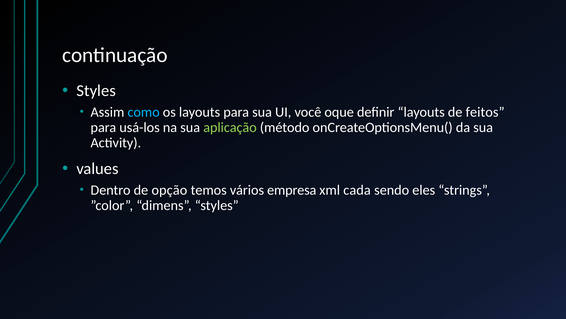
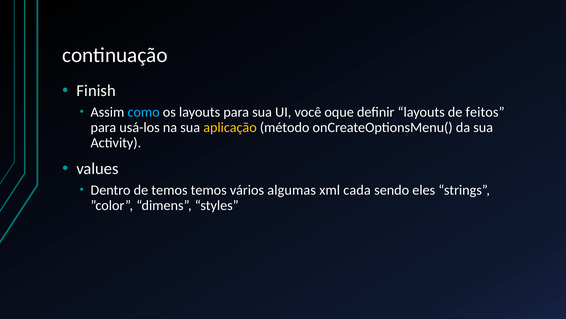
Styles at (96, 91): Styles -> Finish
aplicação colour: light green -> yellow
de opção: opção -> temos
empresa: empresa -> algumas
